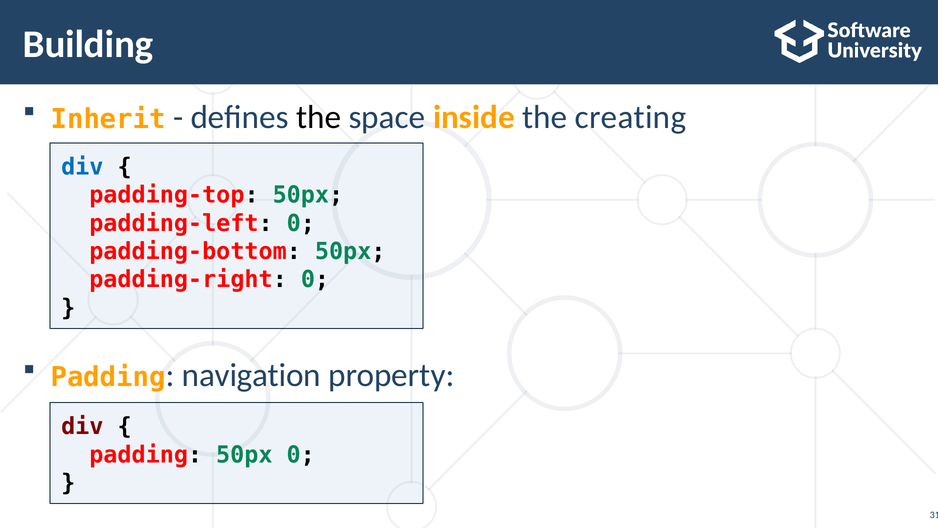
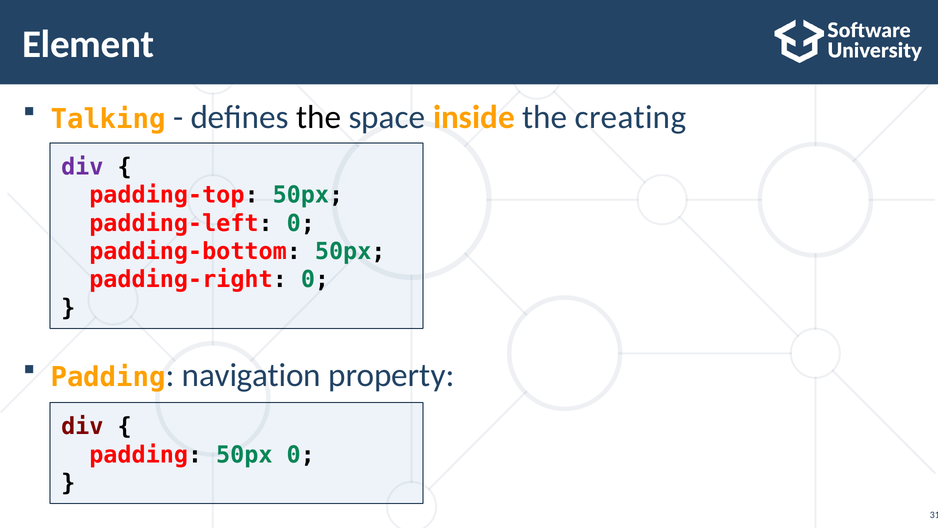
Building: Building -> Element
Inherit: Inherit -> Talking
div at (82, 167) colour: blue -> purple
